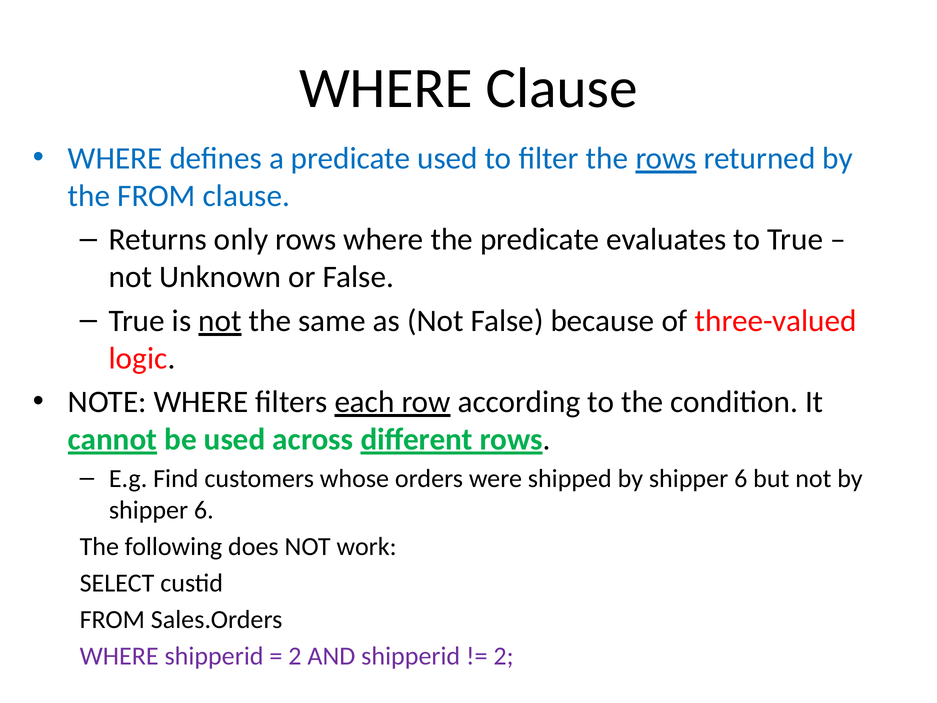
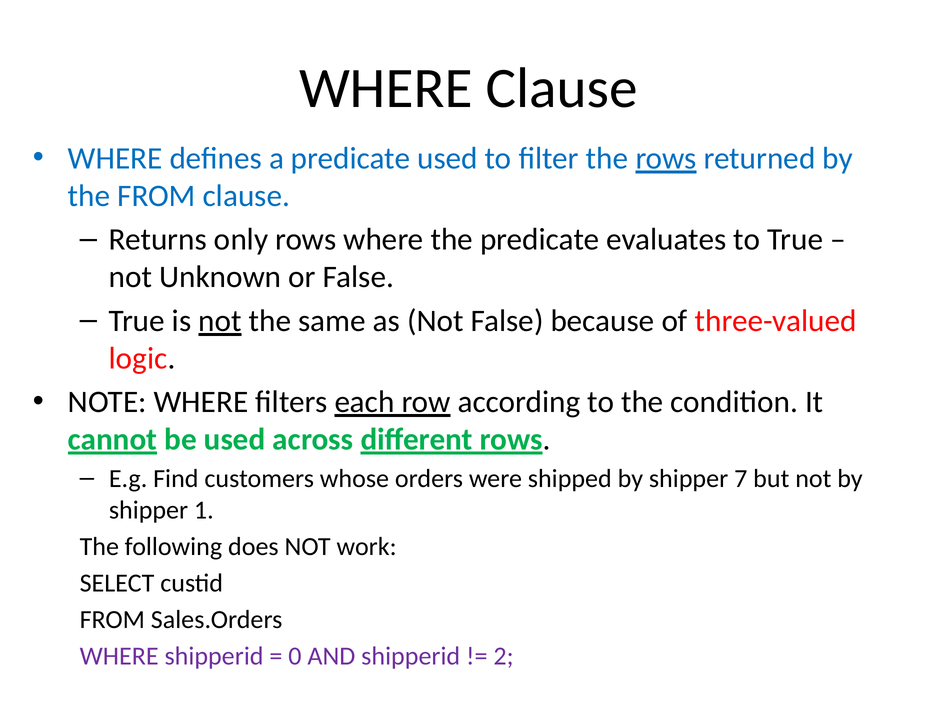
shipped by shipper 6: 6 -> 7
6 at (204, 510): 6 -> 1
2 at (295, 656): 2 -> 0
